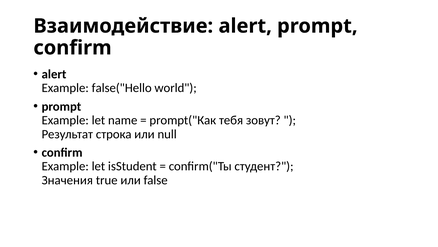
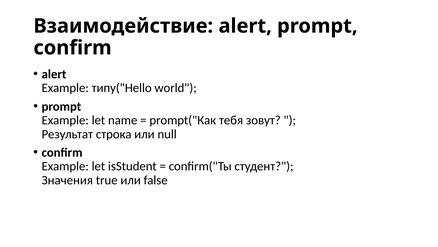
false("Hello: false("Hello -> типу("Hello
